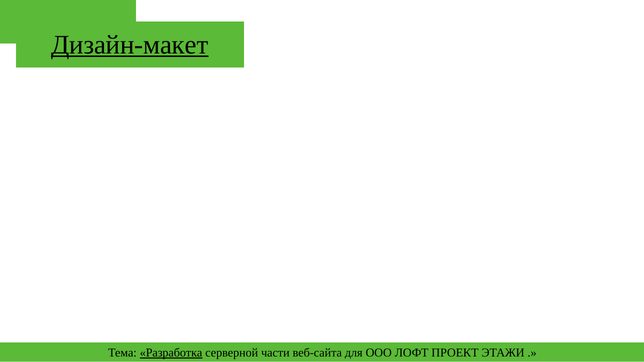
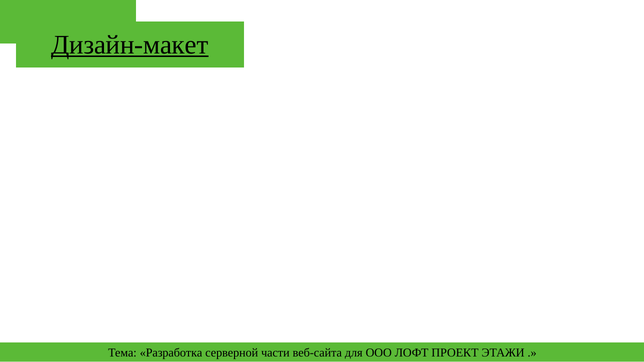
Разработка underline: present -> none
